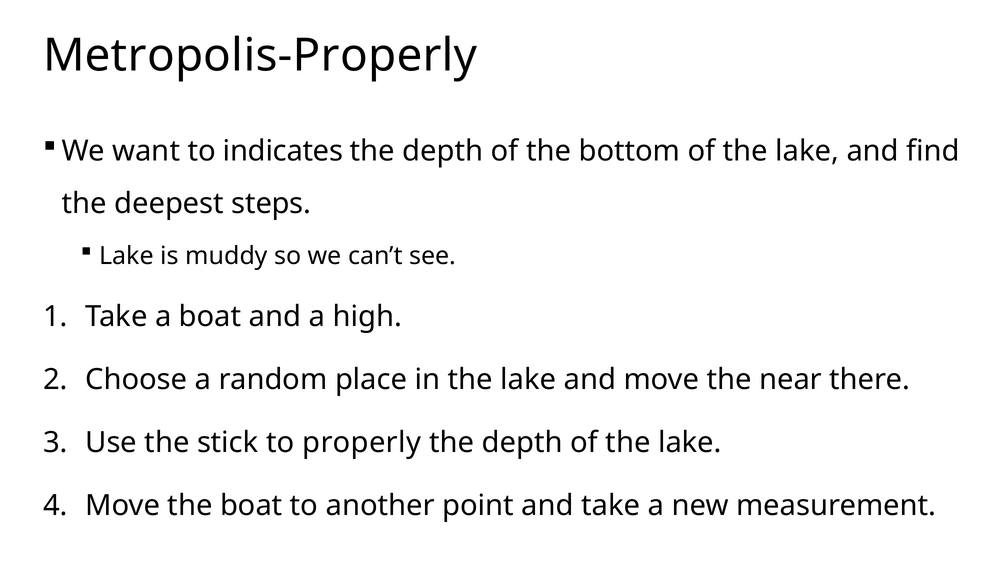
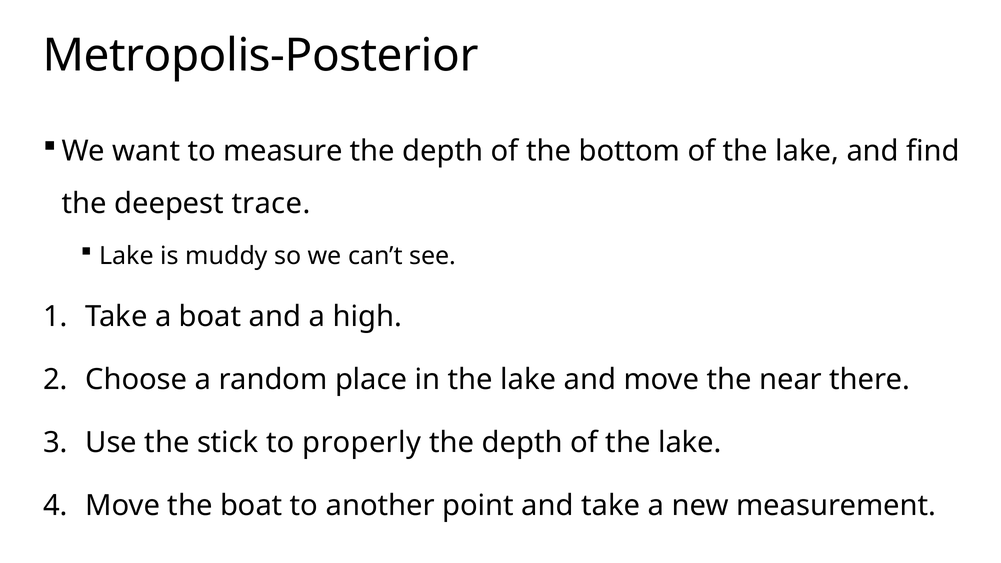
Metropolis-Properly: Metropolis-Properly -> Metropolis-Posterior
indicates: indicates -> measure
steps: steps -> trace
